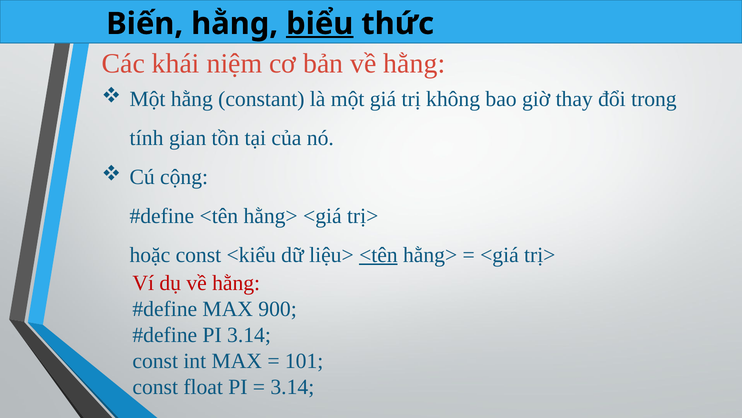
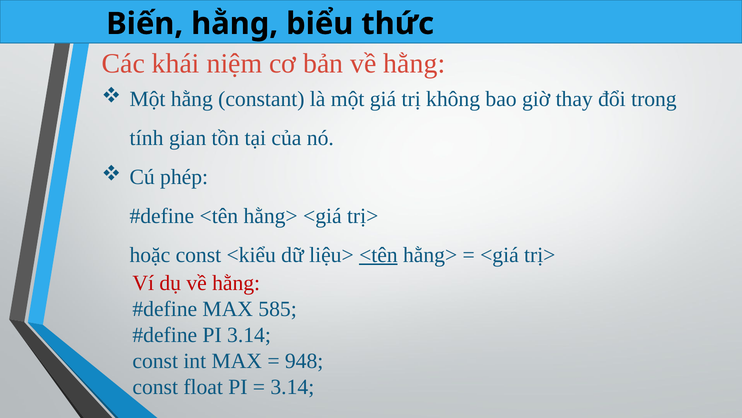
biểu underline: present -> none
cộng: cộng -> phép
900: 900 -> 585
101: 101 -> 948
